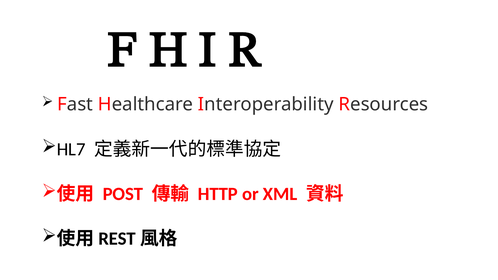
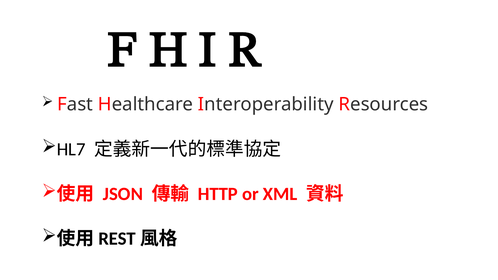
POST: POST -> JSON
